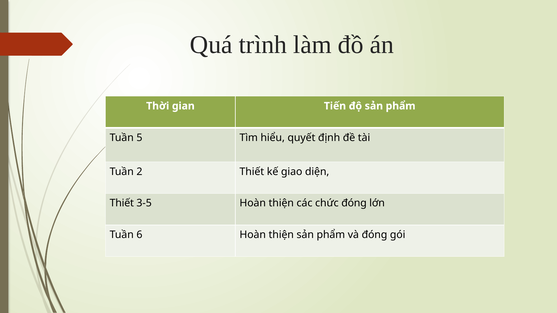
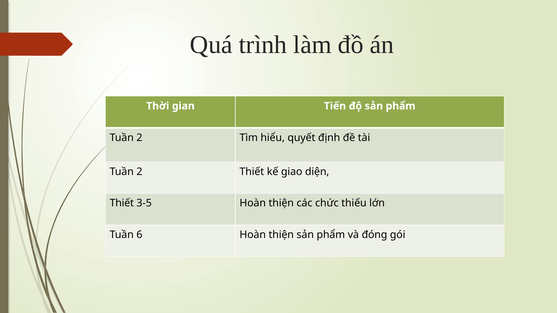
5 at (139, 138): 5 -> 2
chức đóng: đóng -> thiếu
